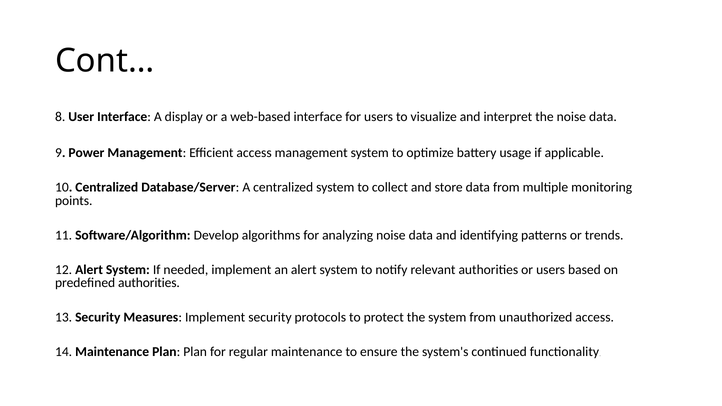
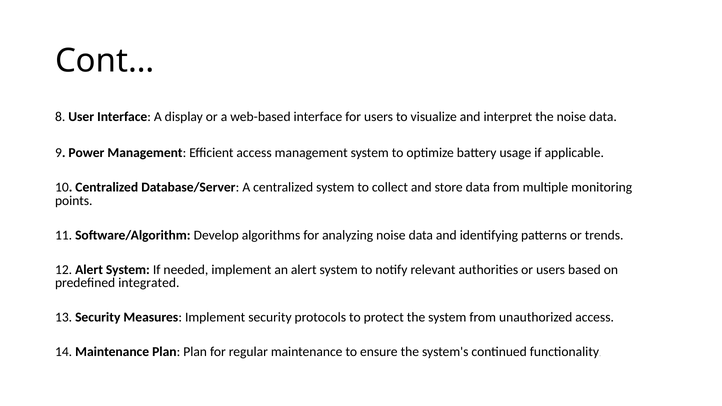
predefined authorities: authorities -> integrated
